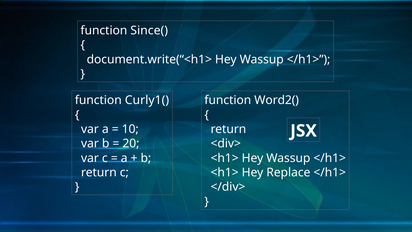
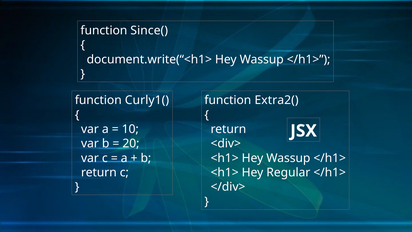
Word2(: Word2( -> Extra2(
Replace: Replace -> Regular
